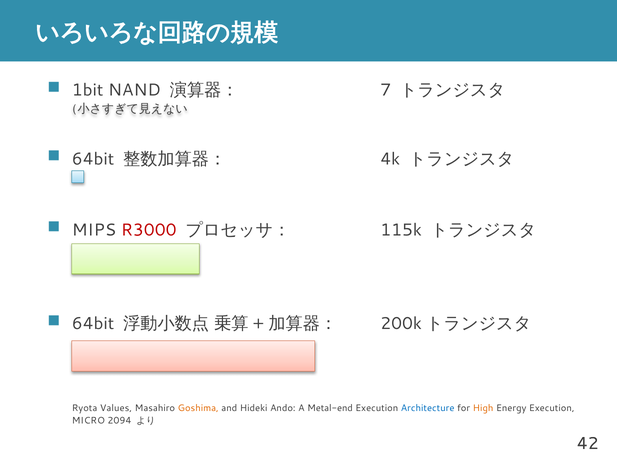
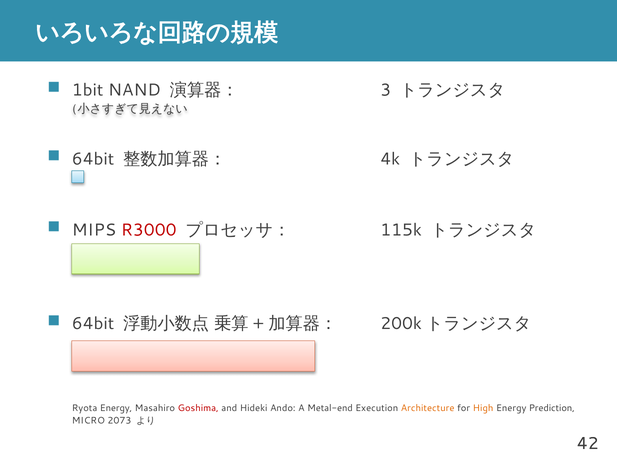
7: 7 -> 3
Ryota Values: Values -> Energy
Goshima colour: orange -> red
Architecture colour: blue -> orange
Energy Execution: Execution -> Prediction
2094: 2094 -> 2073
